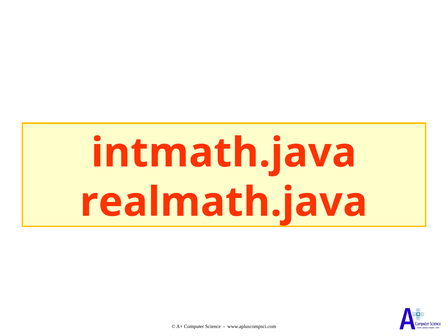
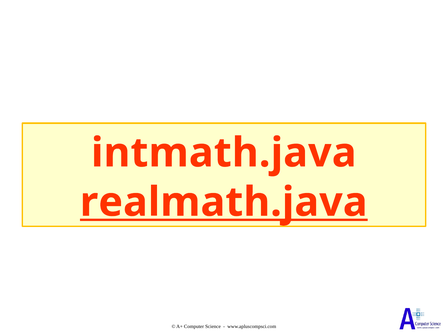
realmath.java underline: none -> present
